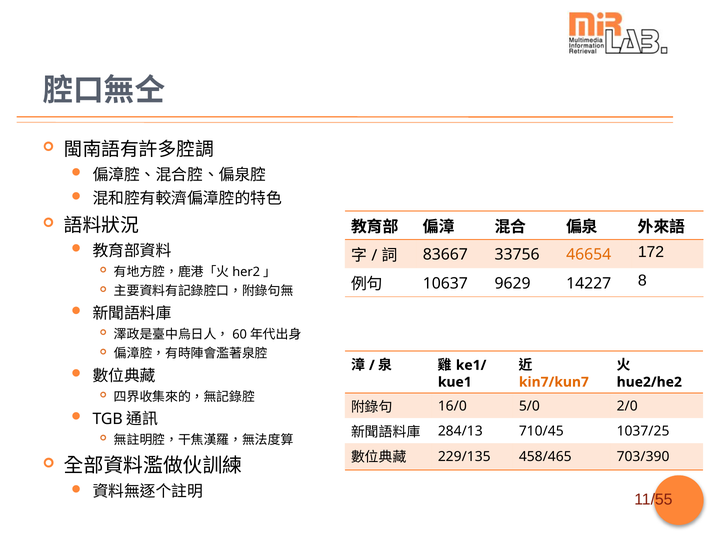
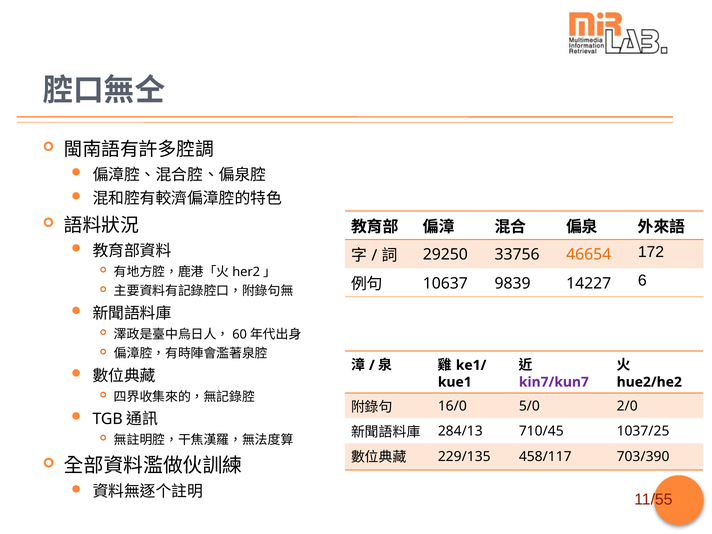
83667: 83667 -> 29250
9629: 9629 -> 9839
8: 8 -> 6
kin7/kun7 colour: orange -> purple
458/465: 458/465 -> 458/117
